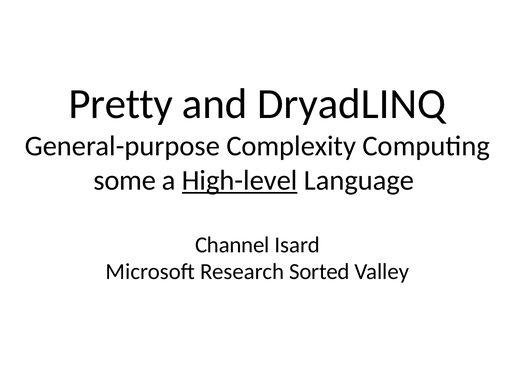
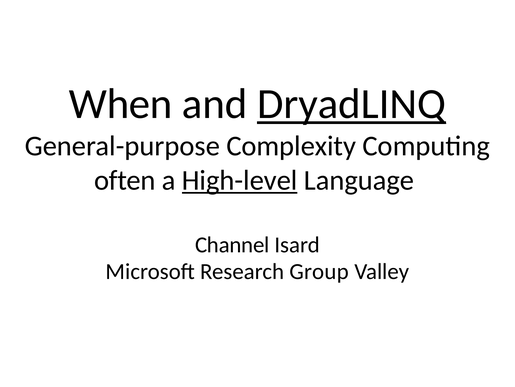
Pretty: Pretty -> When
DryadLINQ underline: none -> present
some: some -> often
Sorted: Sorted -> Group
